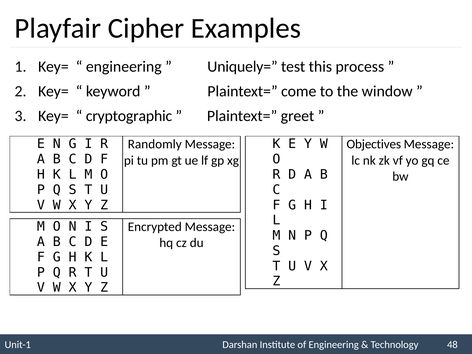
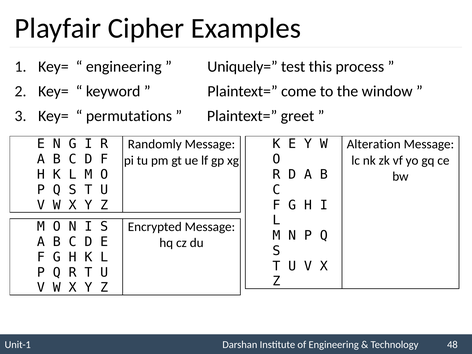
cryptographic: cryptographic -> permutations
Objectives: Objectives -> Alteration
